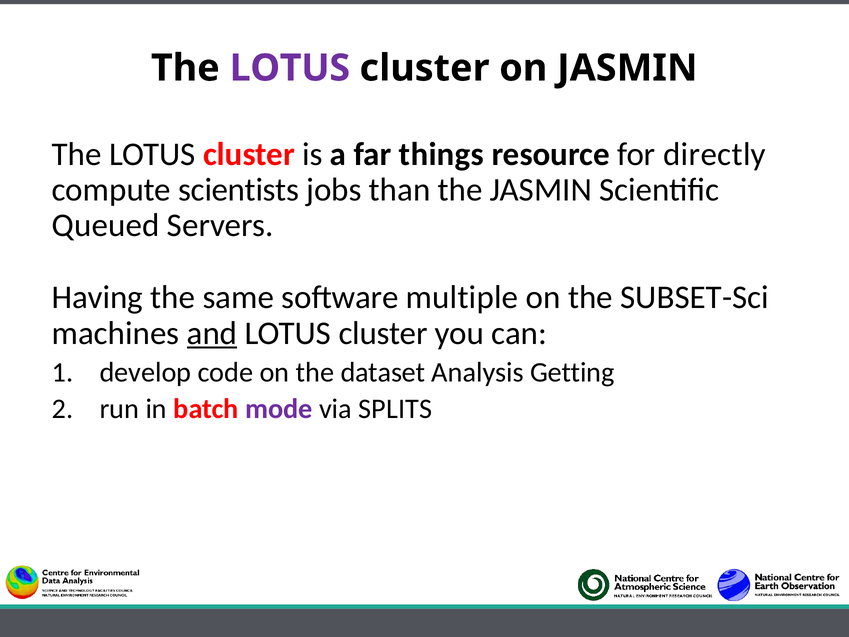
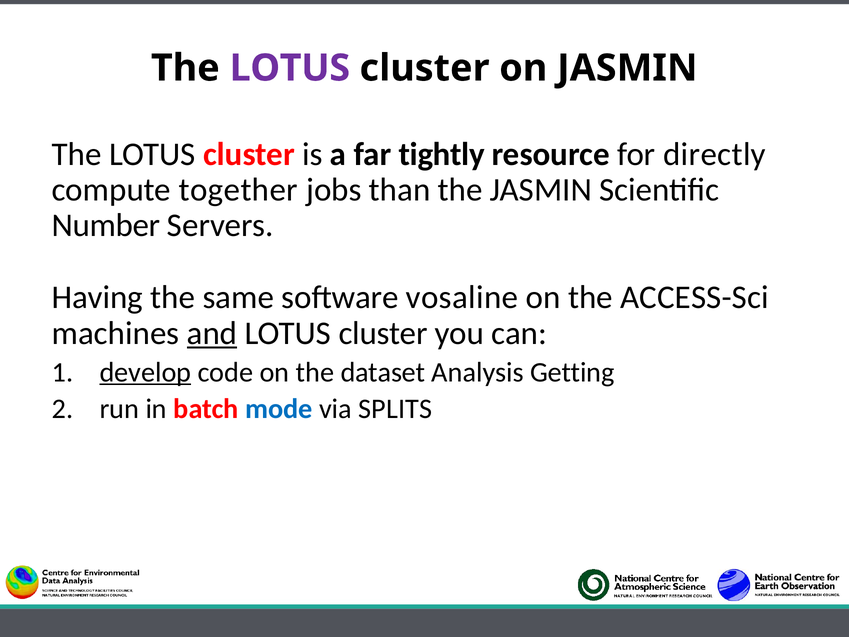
things: things -> tightly
scientists: scientists -> together
Queued: Queued -> Number
multiple: multiple -> vosaline
SUBSET-Sci: SUBSET-Sci -> ACCESS-Sci
develop underline: none -> present
mode colour: purple -> blue
